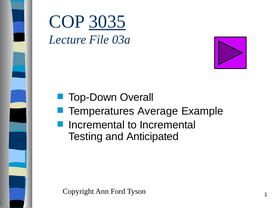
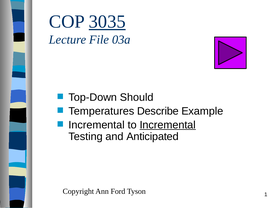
Overall: Overall -> Should
Average: Average -> Describe
Incremental at (168, 125) underline: none -> present
